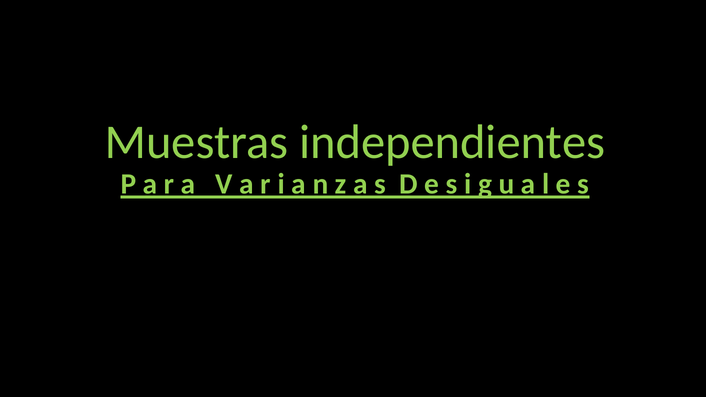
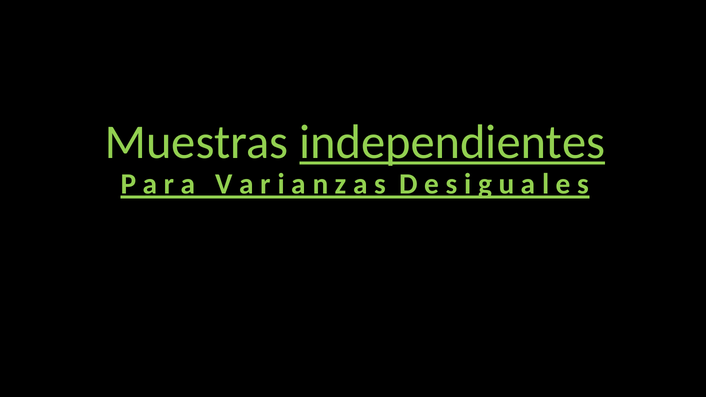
independientes underline: none -> present
